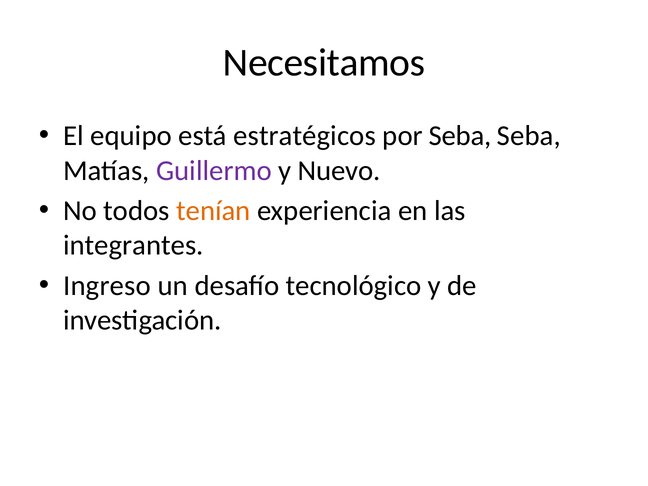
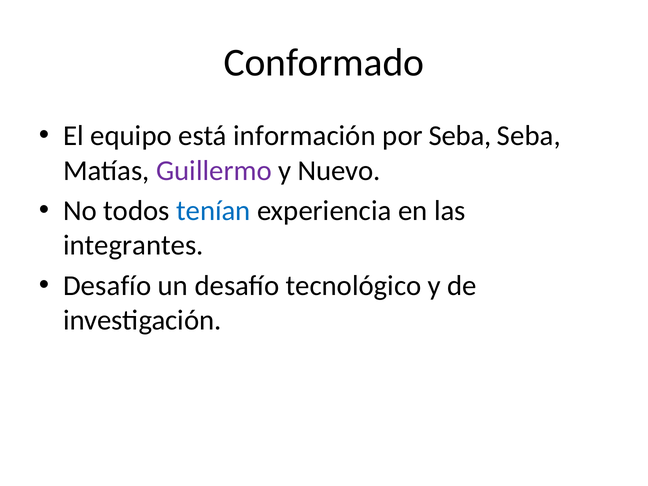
Necesitamos: Necesitamos -> Conformado
estratégicos: estratégicos -> información
tenían colour: orange -> blue
Ingreso at (107, 286): Ingreso -> Desafío
